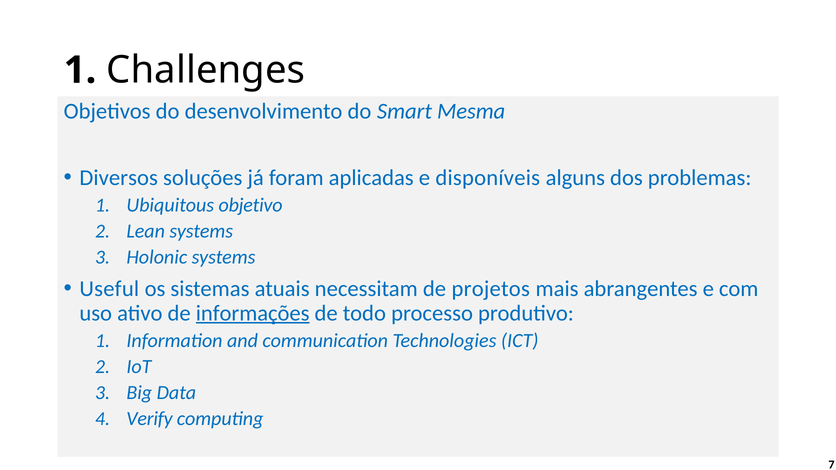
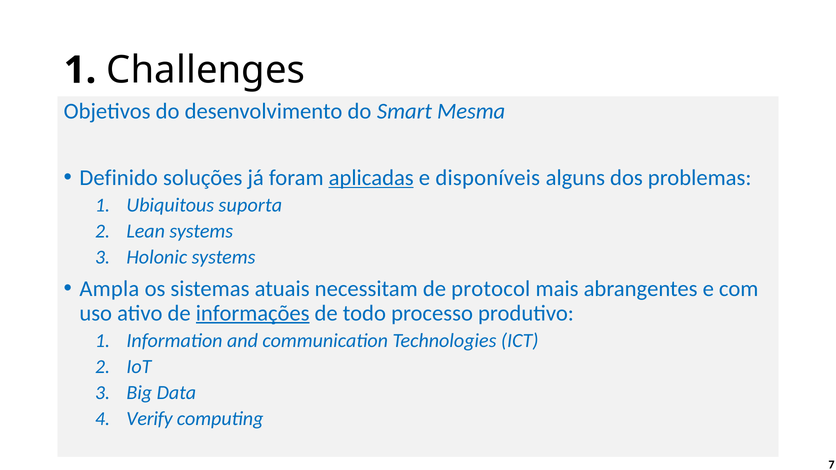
Diversos: Diversos -> Definido
aplicadas underline: none -> present
objetivo: objetivo -> suporta
Useful: Useful -> Ampla
projetos: projetos -> protocol
